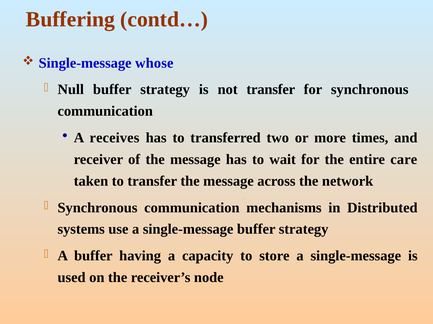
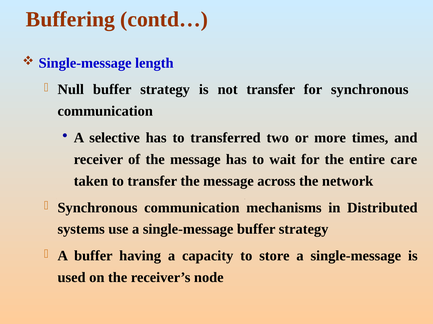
whose: whose -> length
receives: receives -> selective
